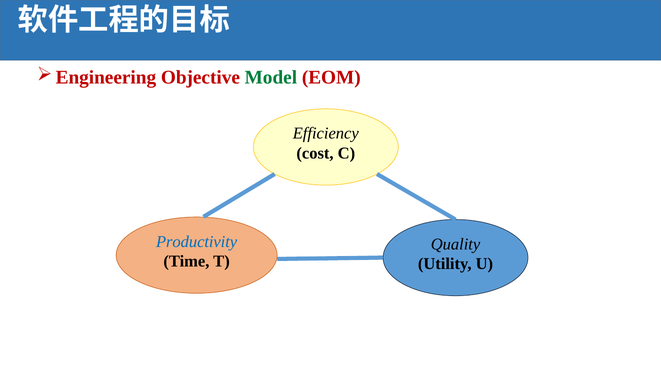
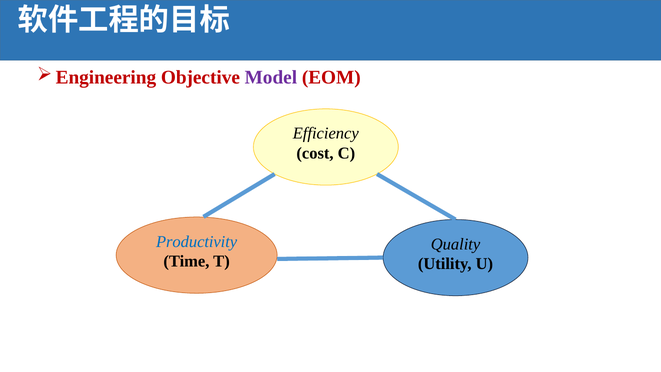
Model colour: green -> purple
